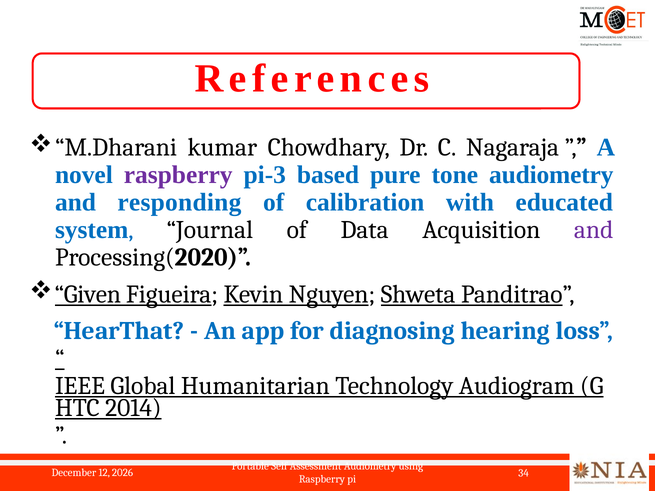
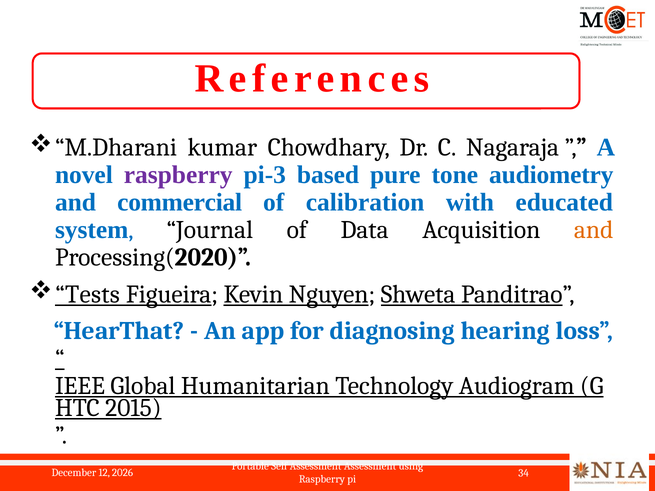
responding: responding -> commercial
and at (594, 230) colour: purple -> orange
Given: Given -> Tests
2014: 2014 -> 2015
Assessment Audiometry: Audiometry -> Assessment
